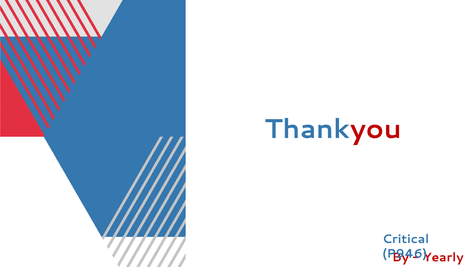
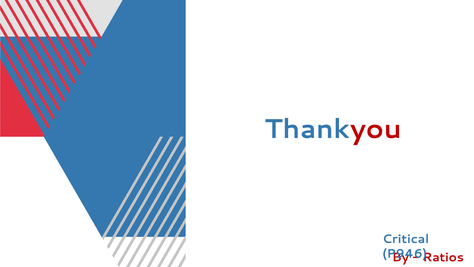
Yearly: Yearly -> Ratios
